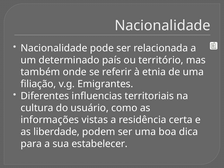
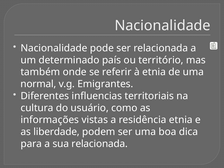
filiação: filiação -> normal
residência certa: certa -> etnia
sua estabelecer: estabelecer -> relacionada
